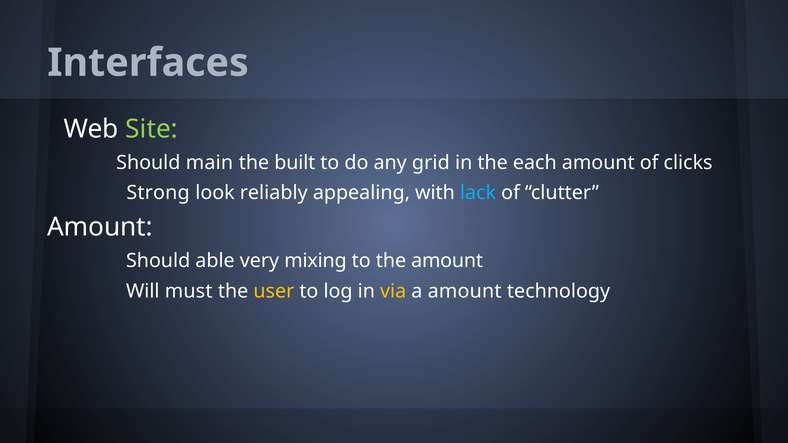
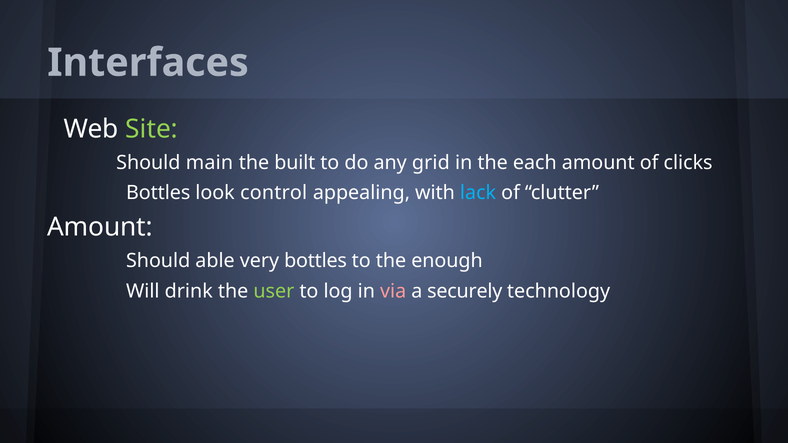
Strong at (158, 193): Strong -> Bottles
reliably: reliably -> control
very mixing: mixing -> bottles
the amount: amount -> enough
must: must -> drink
user colour: yellow -> light green
via colour: yellow -> pink
a amount: amount -> securely
